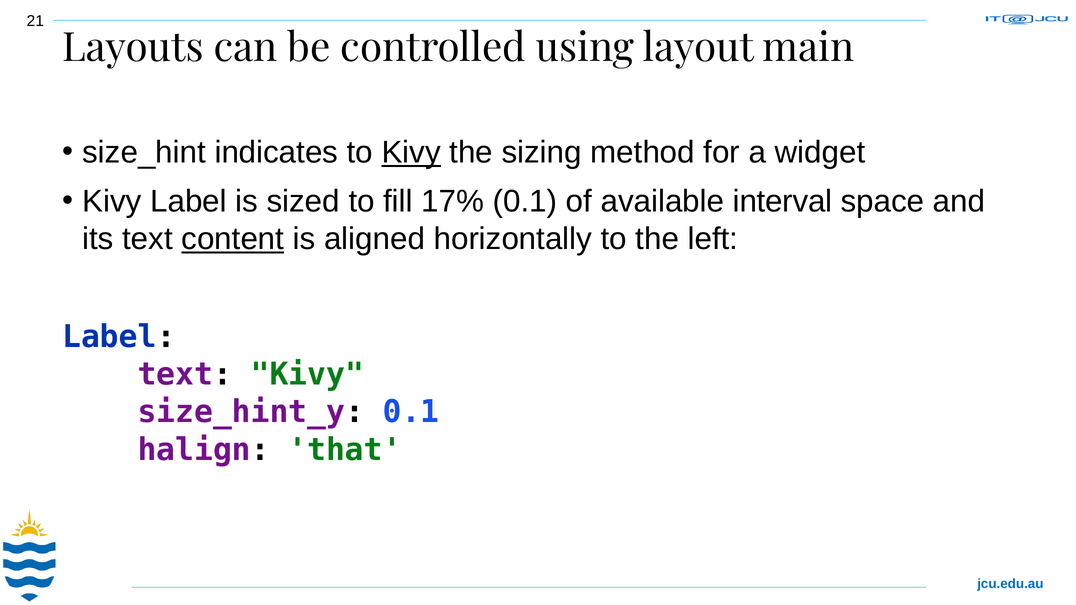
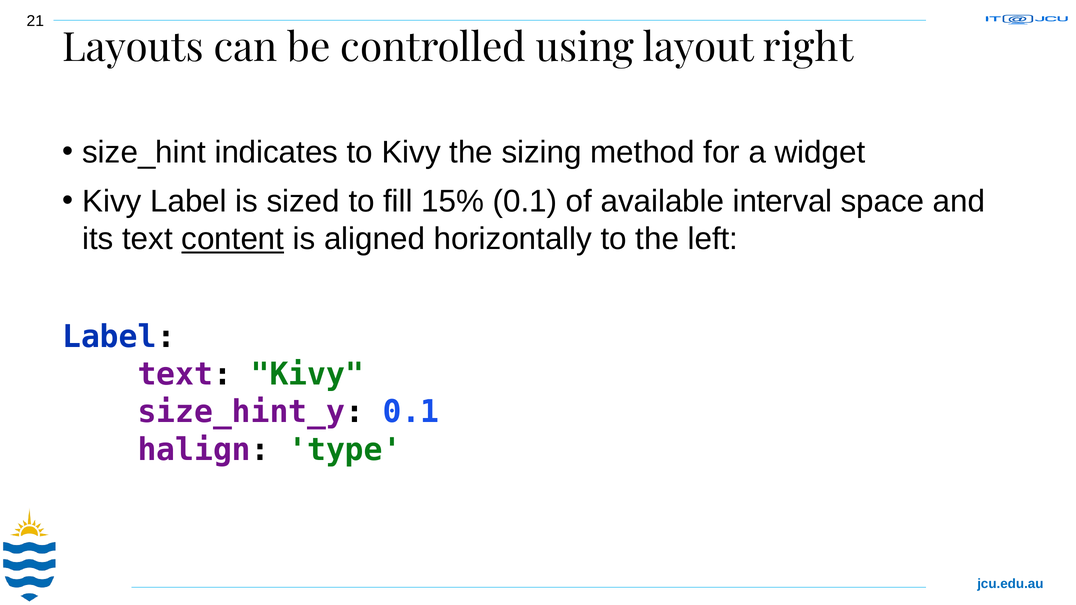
main: main -> right
Kivy at (411, 153) underline: present -> none
17%: 17% -> 15%
that: that -> type
